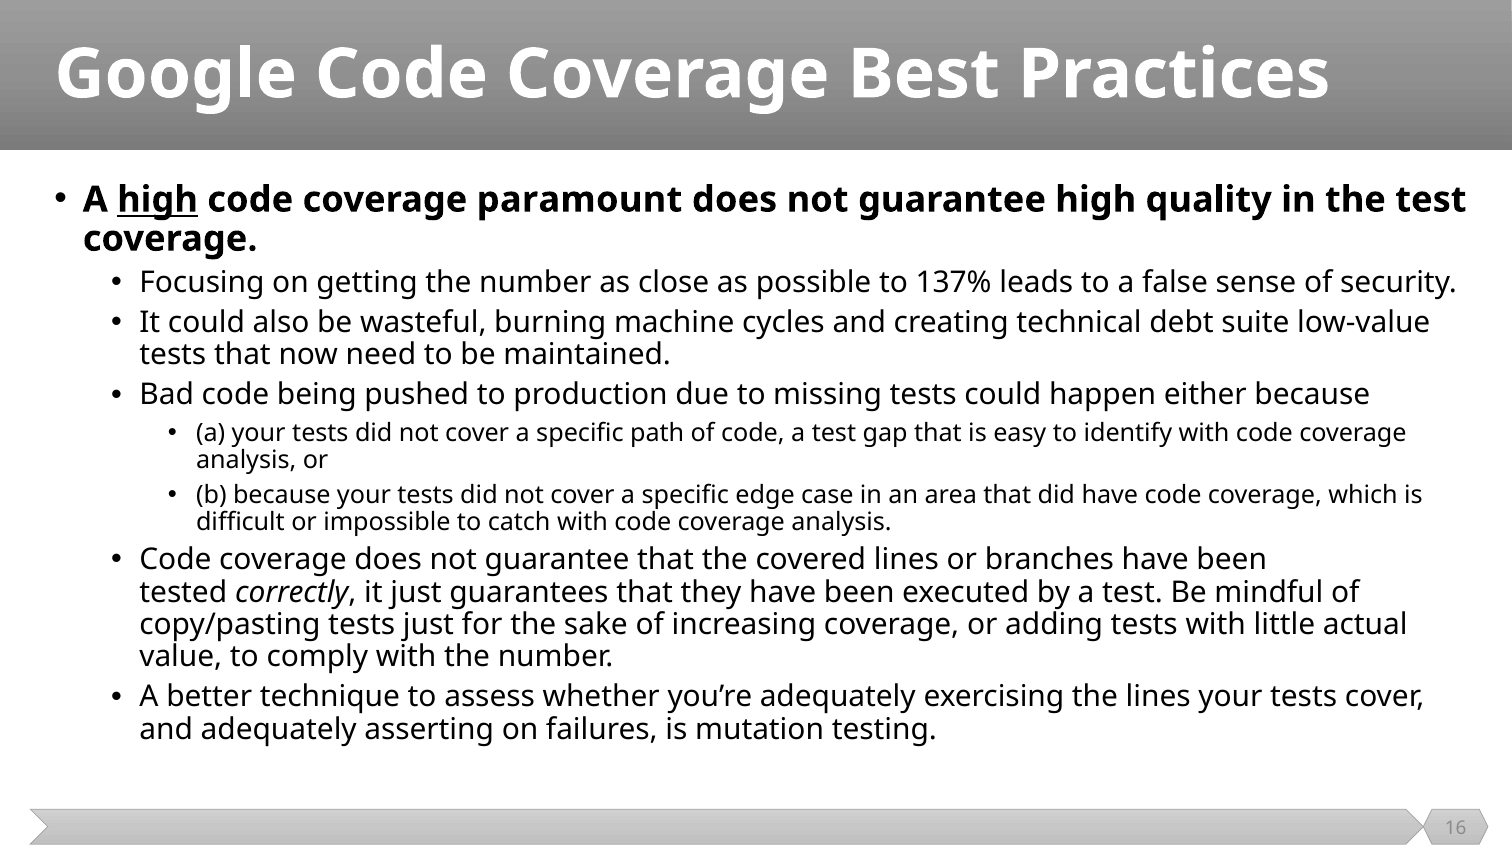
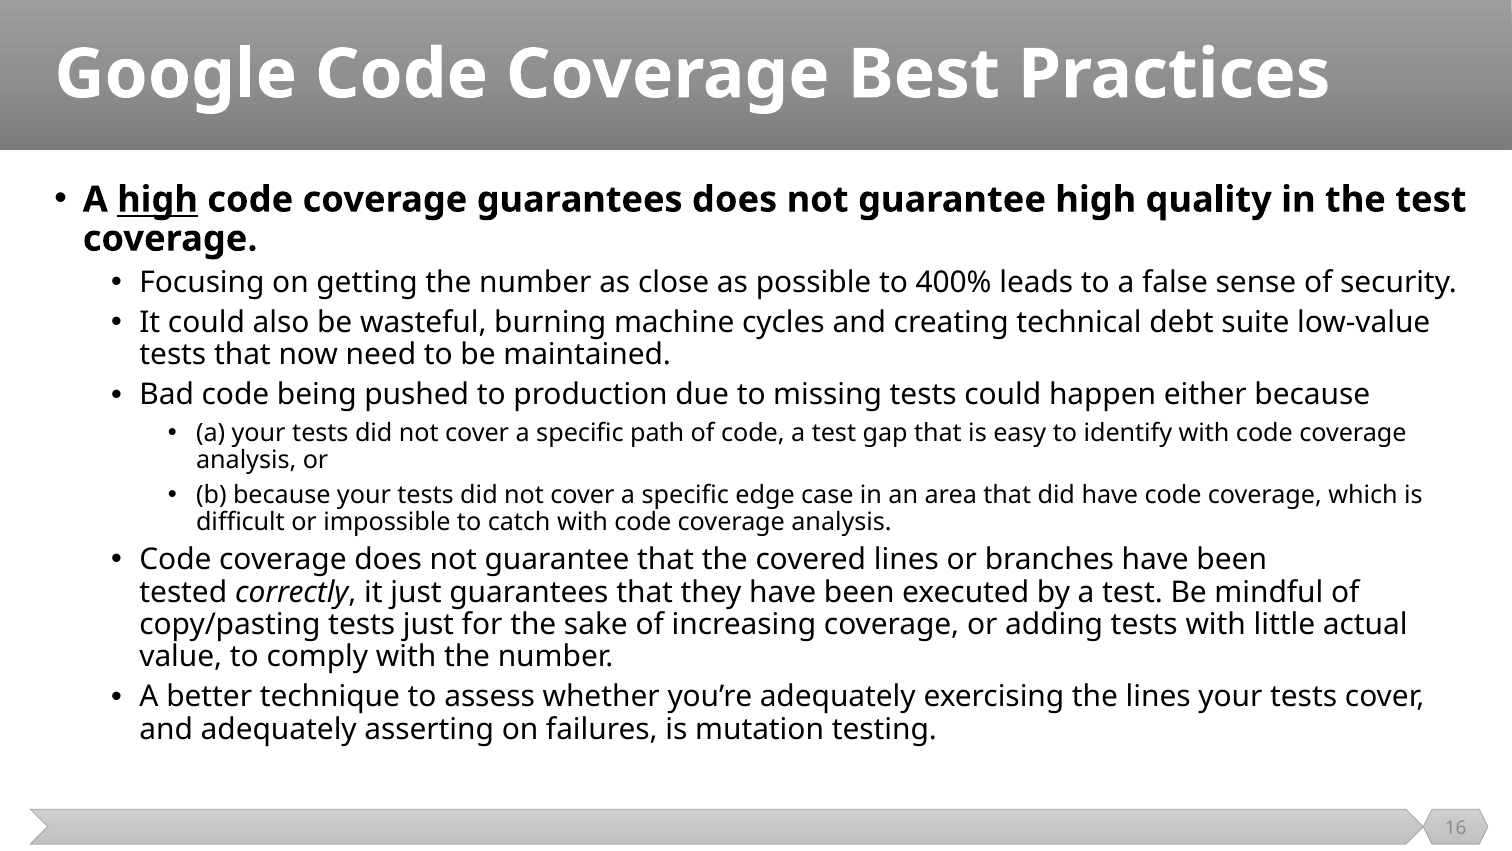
coverage paramount: paramount -> guarantees
137%: 137% -> 400%
